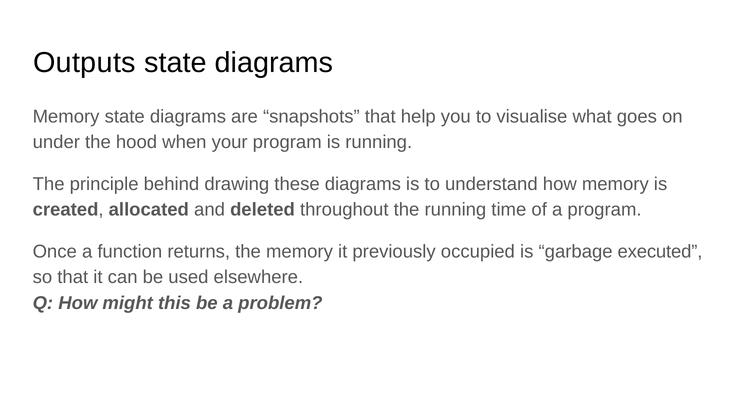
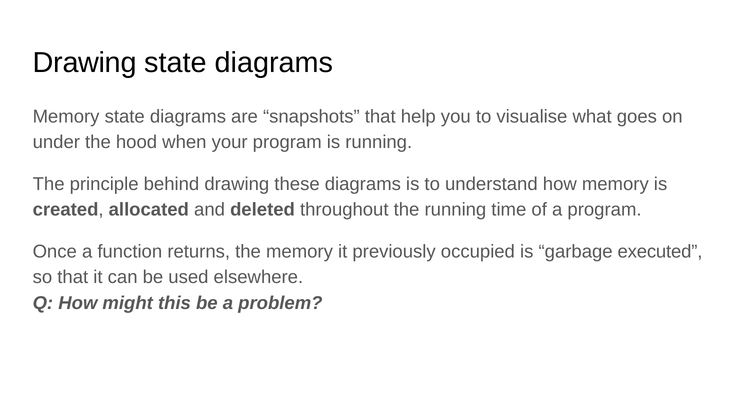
Outputs at (84, 63): Outputs -> Drawing
